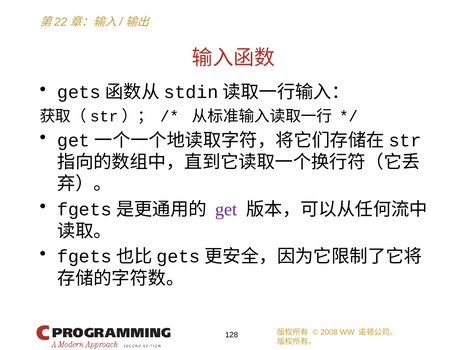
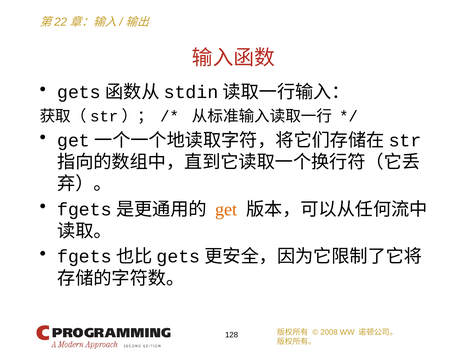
get colour: purple -> orange
